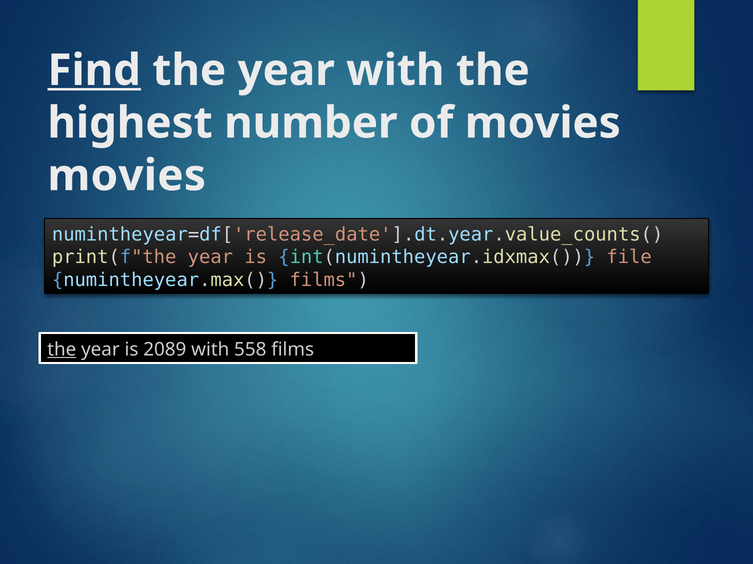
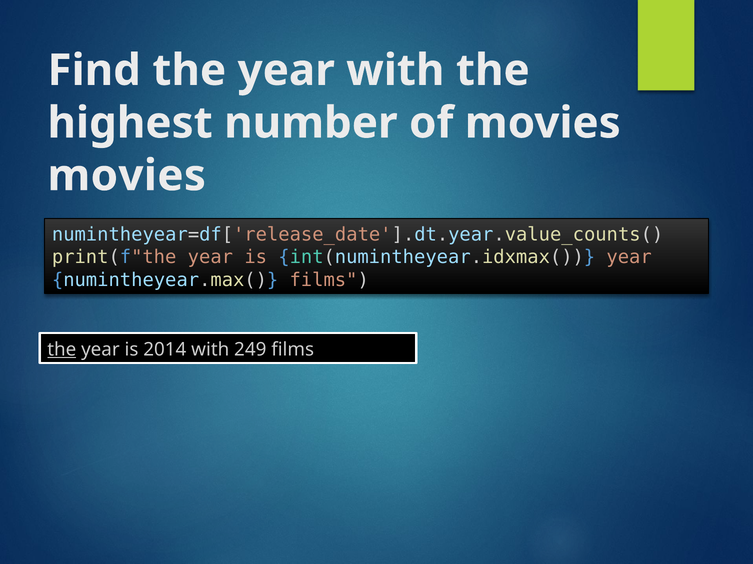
Find underline: present -> none
int(numintheyear.idxmax( file: file -> year
2089: 2089 -> 2014
558: 558 -> 249
